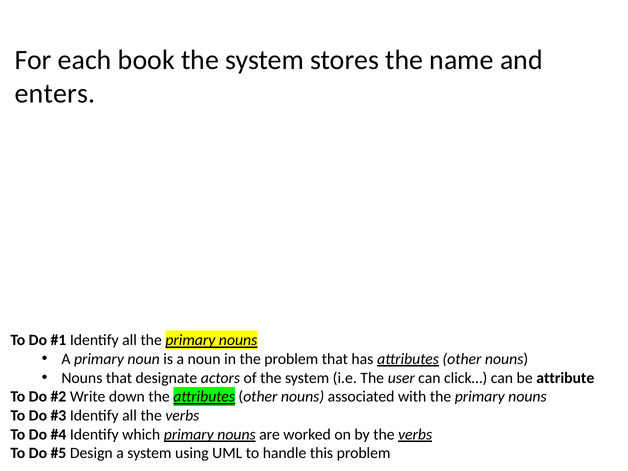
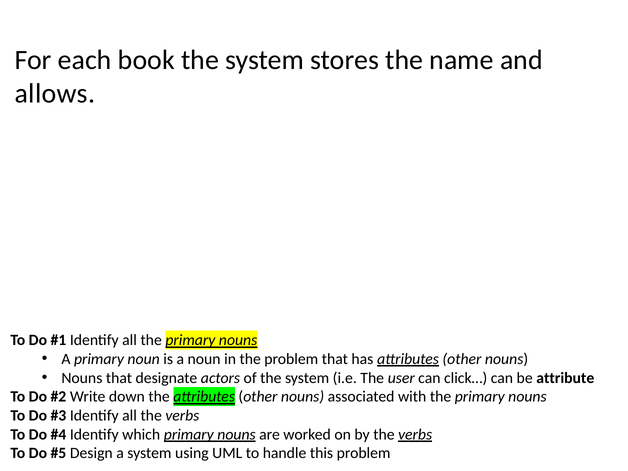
enters at (55, 94): enters -> allows
